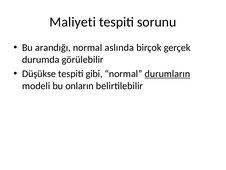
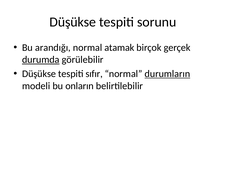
Maliyeti at (73, 22): Maliyeti -> Düşükse
aslında: aslında -> atamak
durumda underline: none -> present
gibi: gibi -> sıfır
